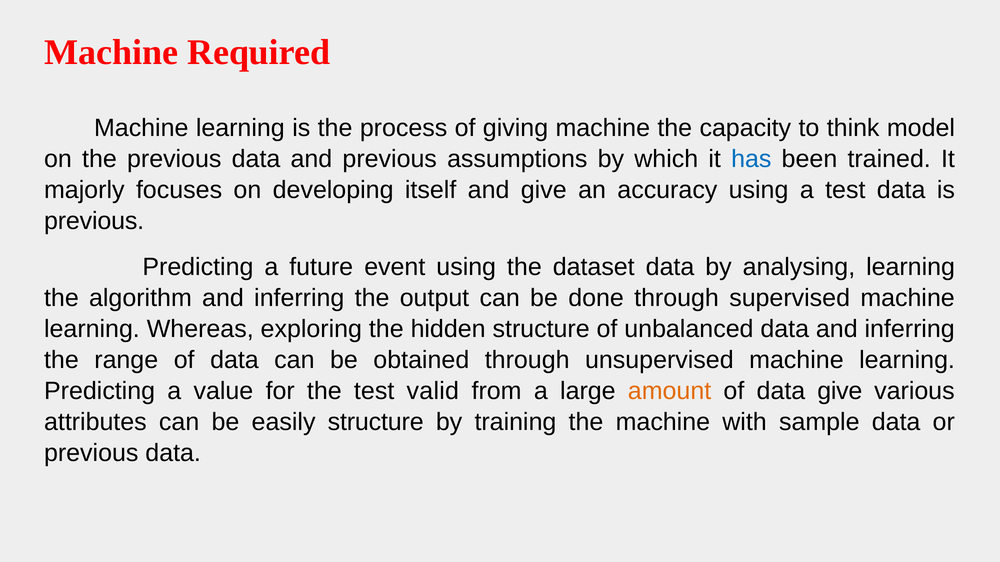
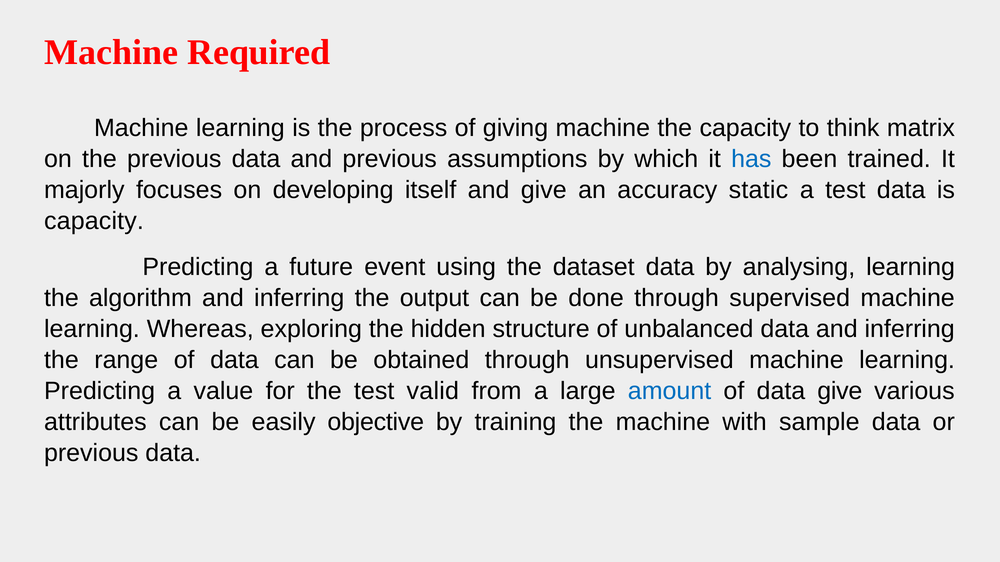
model: model -> matrix
accuracy using: using -> static
previous at (94, 221): previous -> capacity
amount colour: orange -> blue
easily structure: structure -> objective
